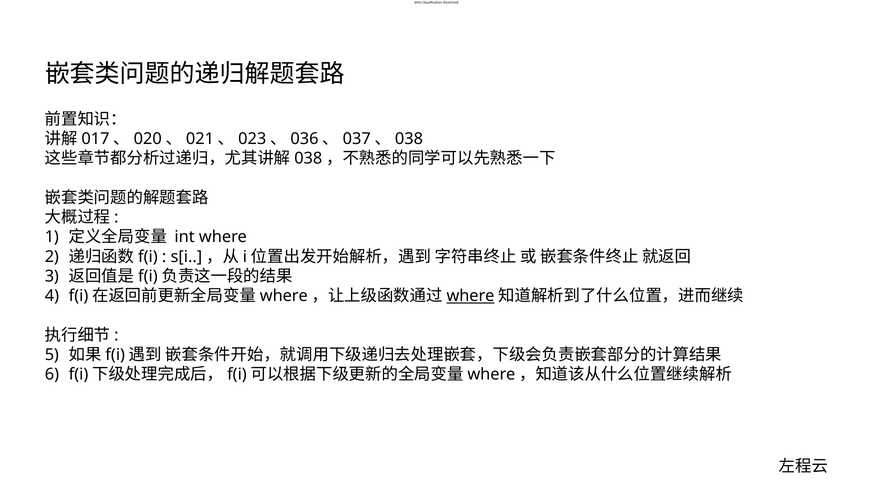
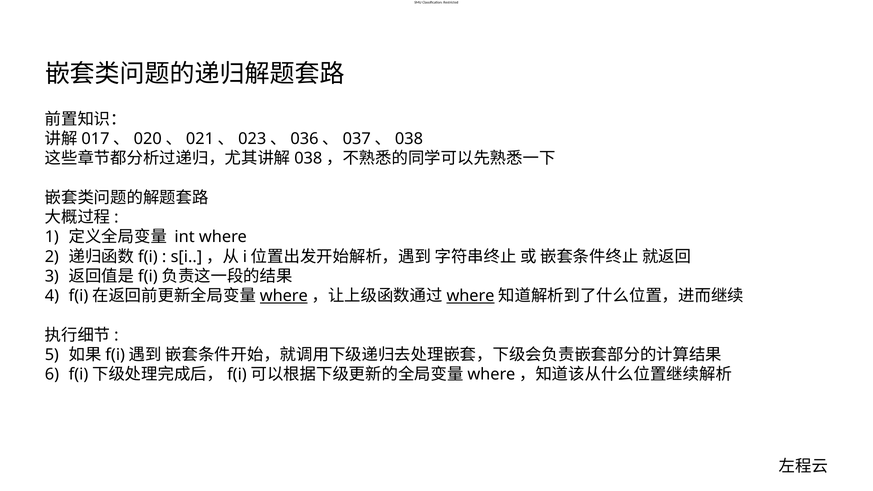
where at (284, 296) underline: none -> present
